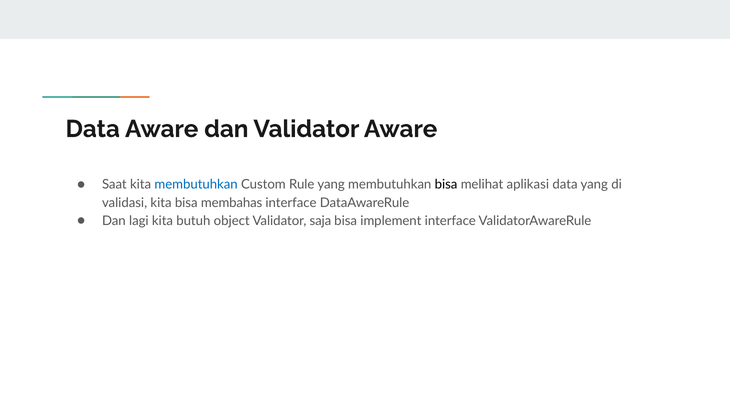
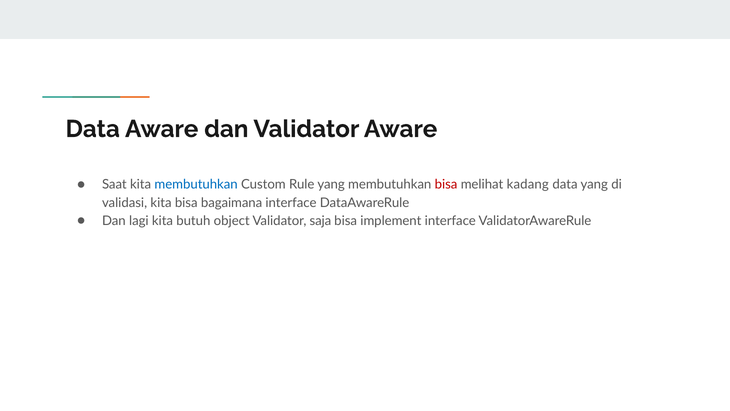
bisa at (446, 184) colour: black -> red
aplikasi: aplikasi -> kadang
membahas: membahas -> bagaimana
